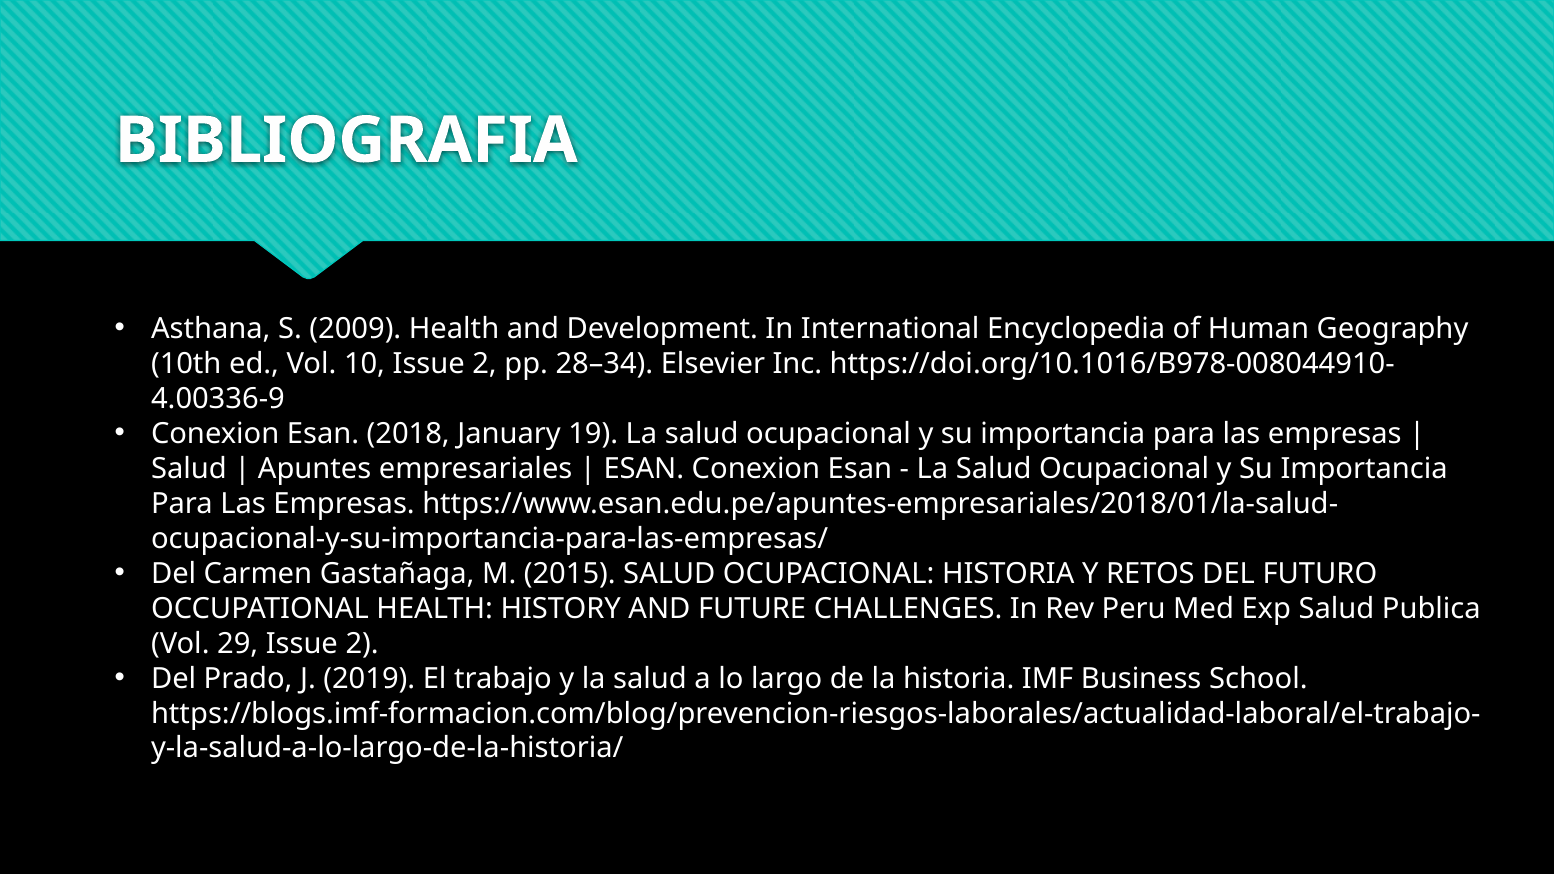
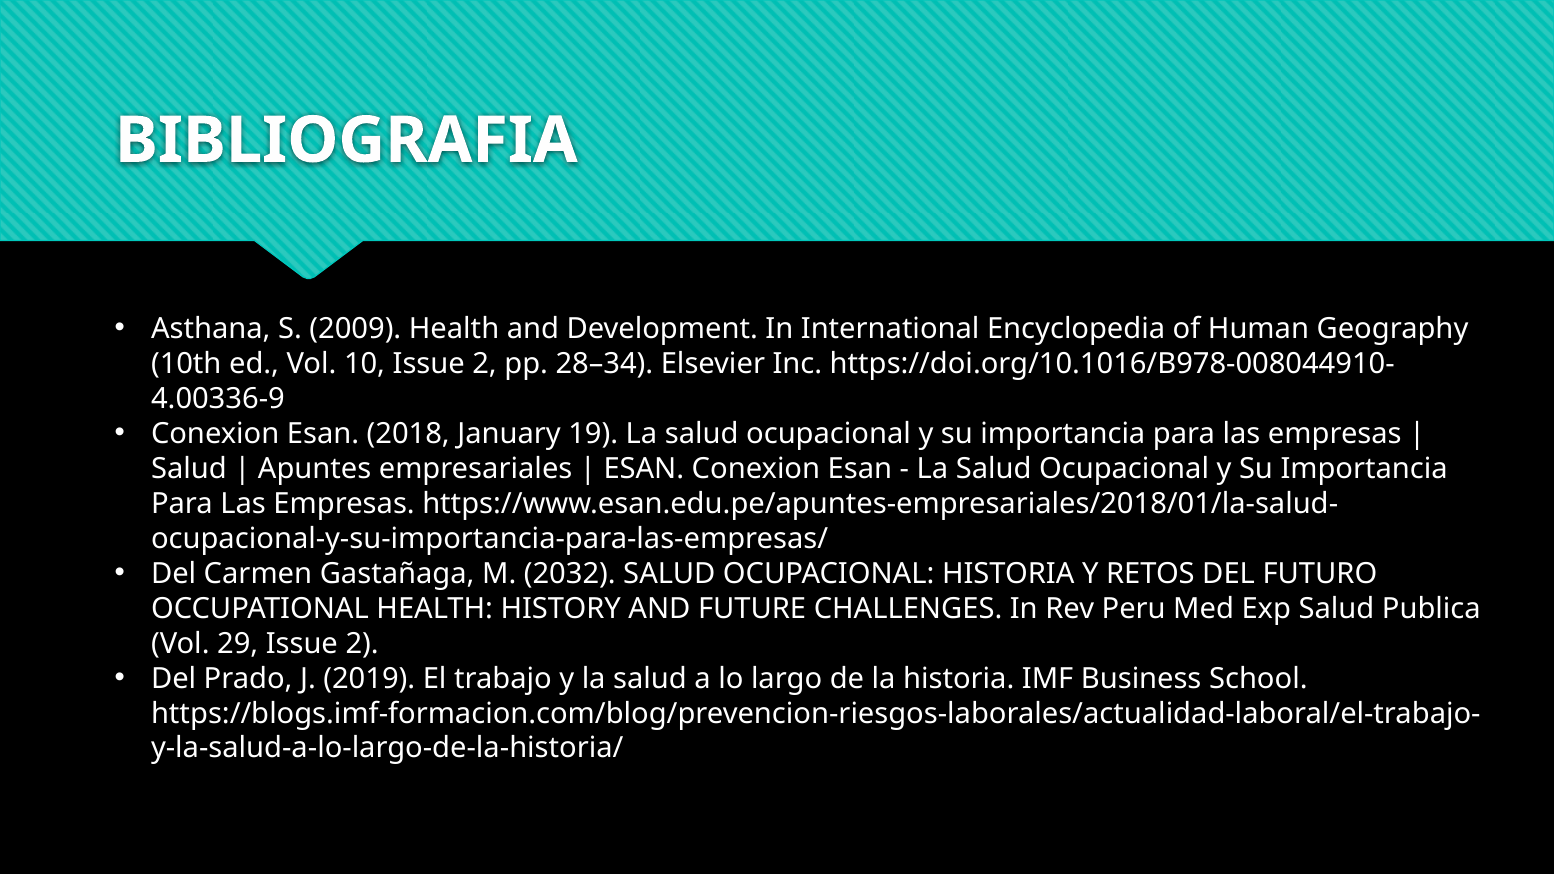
2015: 2015 -> 2032
